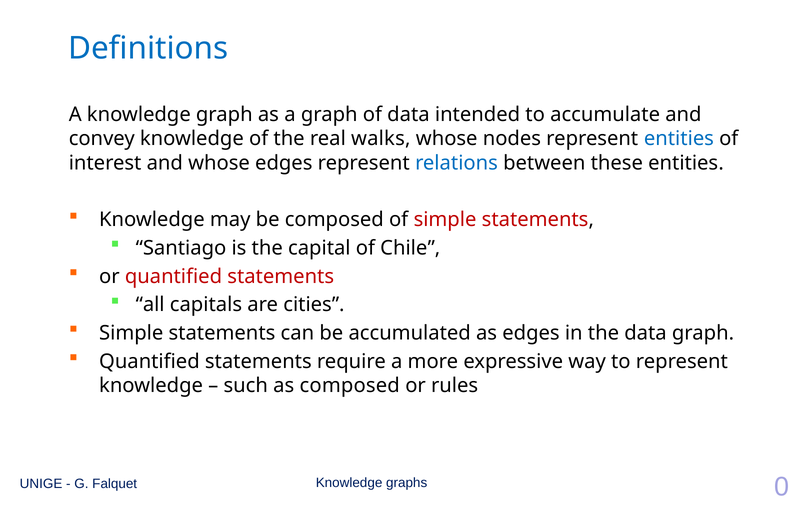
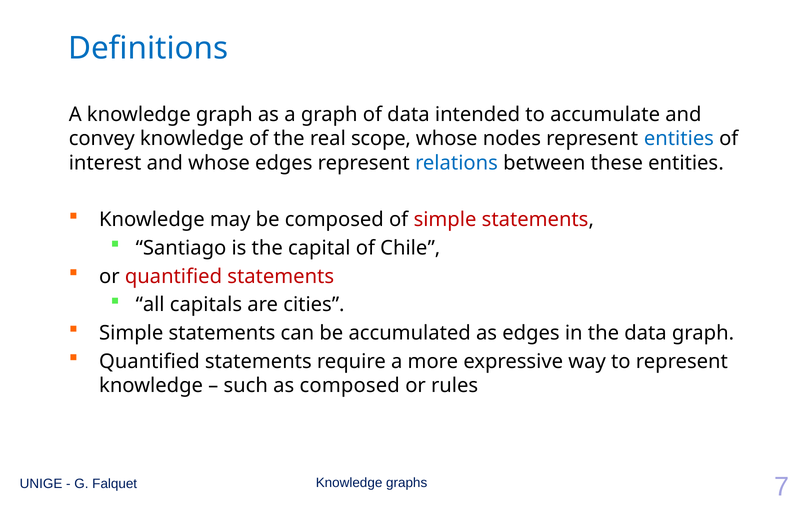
walks: walks -> scope
0: 0 -> 7
